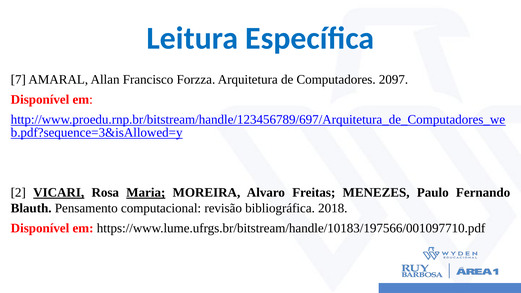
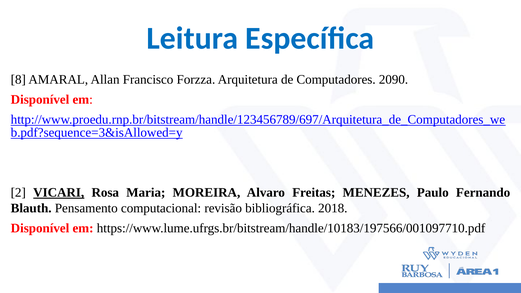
7: 7 -> 8
2097: 2097 -> 2090
Maria underline: present -> none
